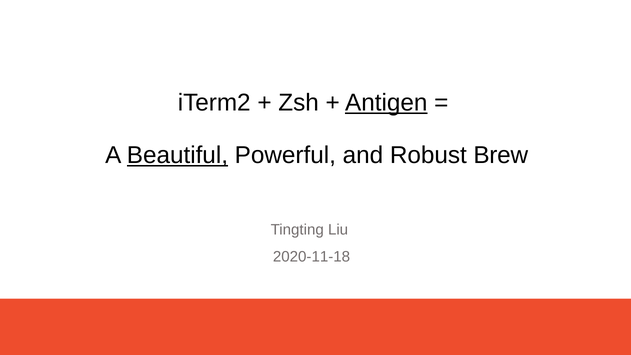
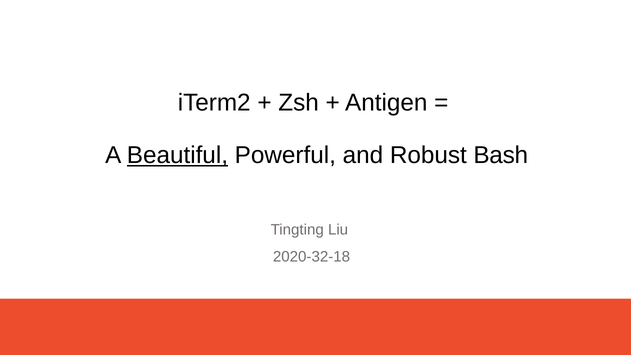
Antigen underline: present -> none
Brew: Brew -> Bash
2020-11-18: 2020-11-18 -> 2020-32-18
